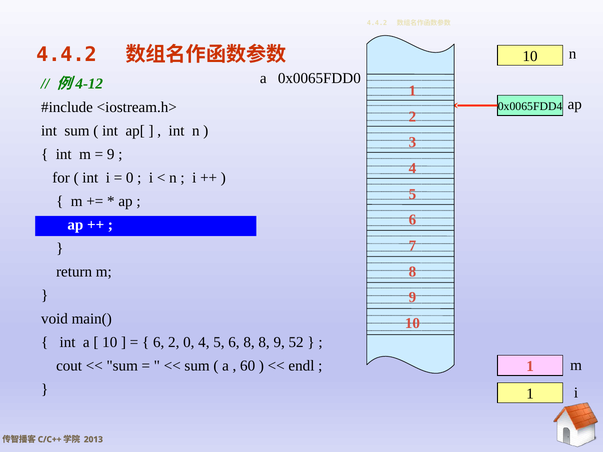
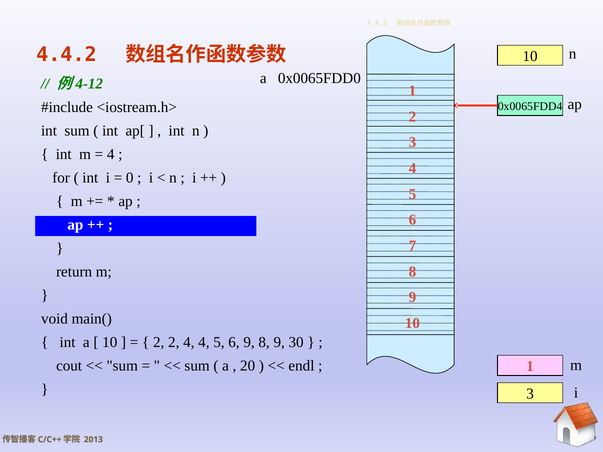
9 at (111, 154): 9 -> 4
6 at (159, 342): 6 -> 2
2 0: 0 -> 4
6 8: 8 -> 9
52: 52 -> 30
60: 60 -> 20
1 at (530, 394): 1 -> 3
